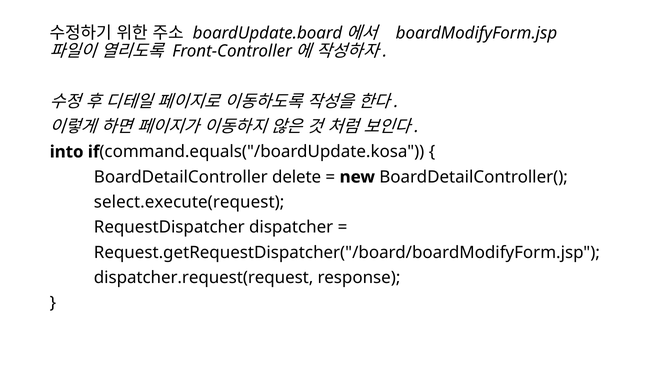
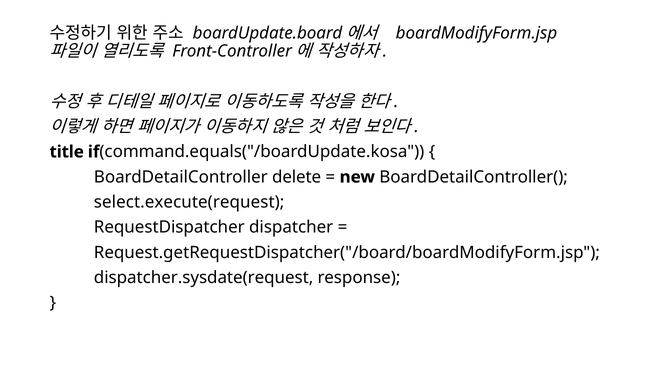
into: into -> title
dispatcher.request(request: dispatcher.request(request -> dispatcher.sysdate(request
